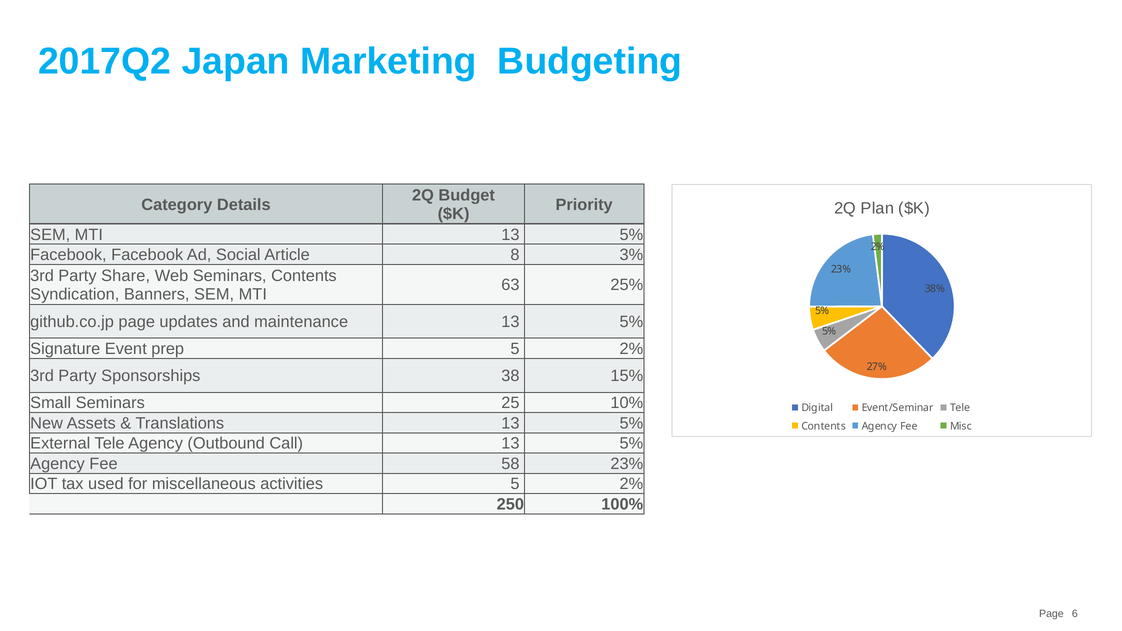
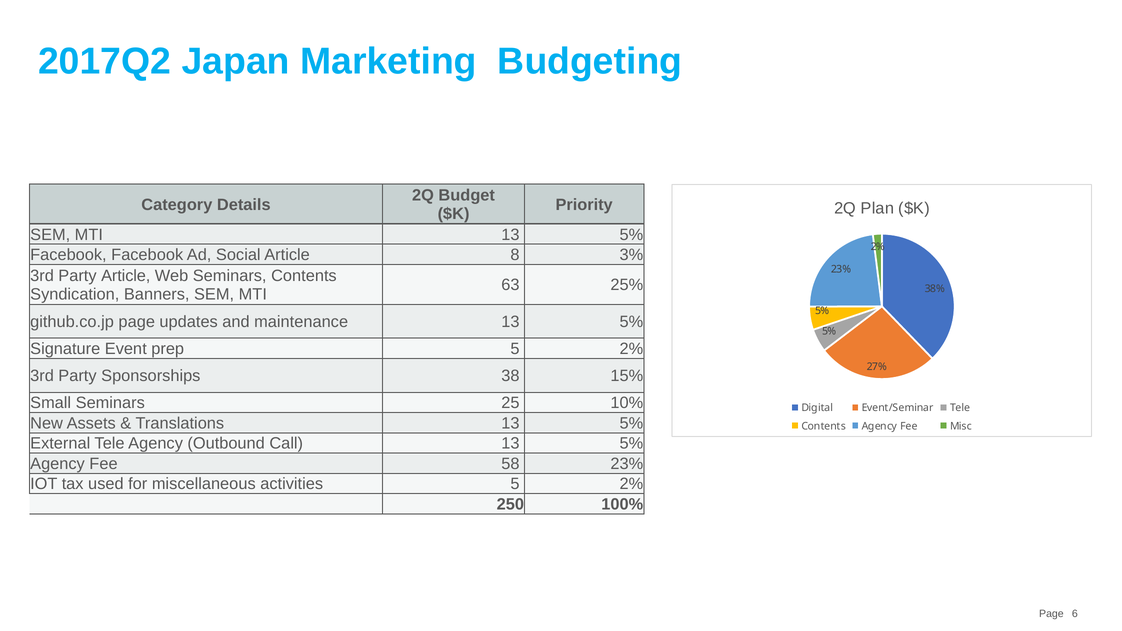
Party Share: Share -> Article
